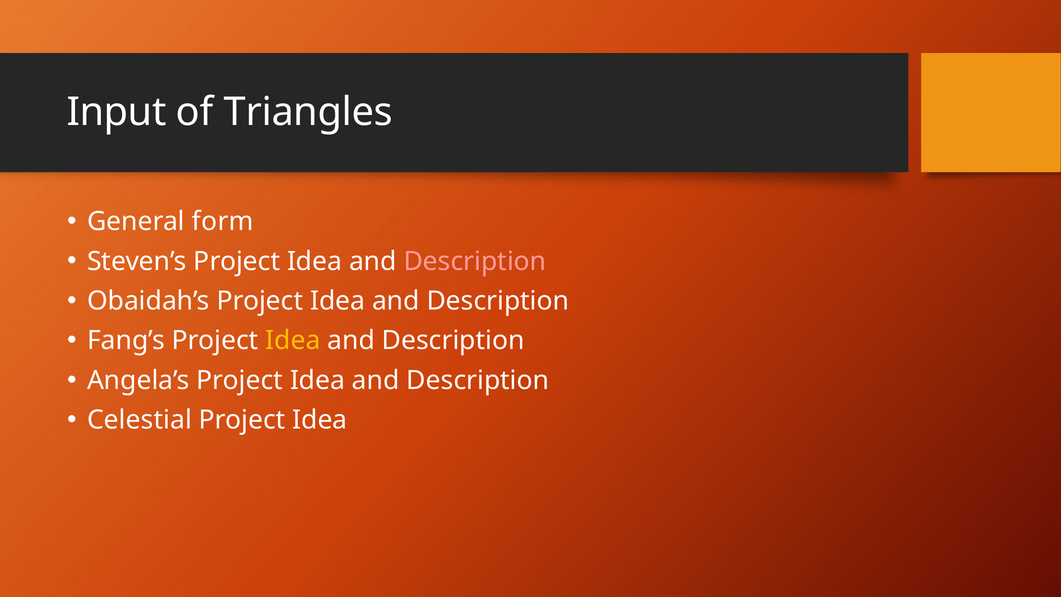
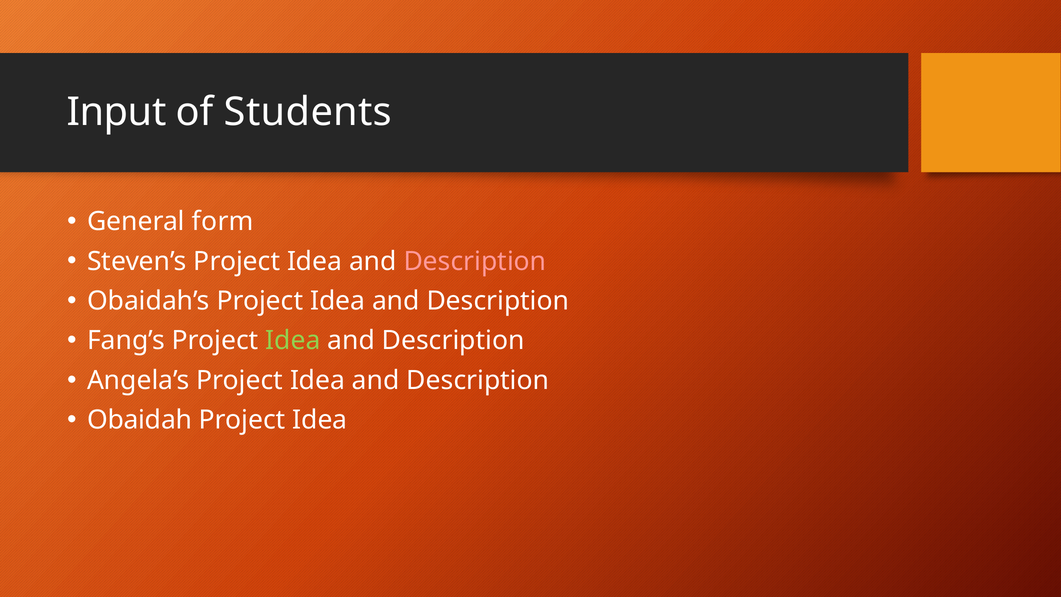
Triangles: Triangles -> Students
Idea at (293, 341) colour: yellow -> light green
Celestial: Celestial -> Obaidah
